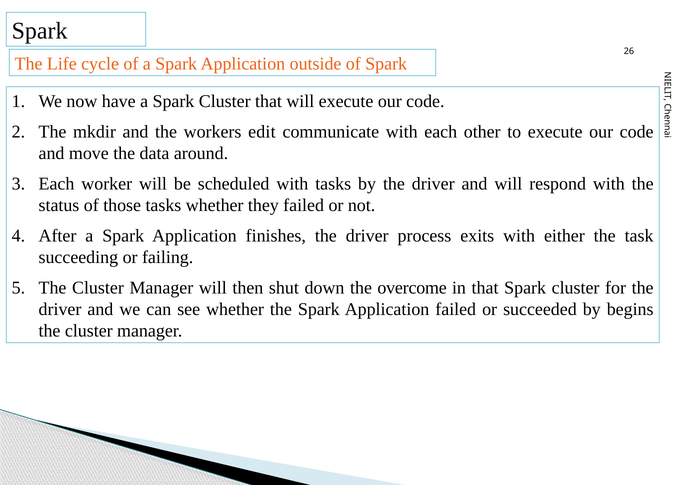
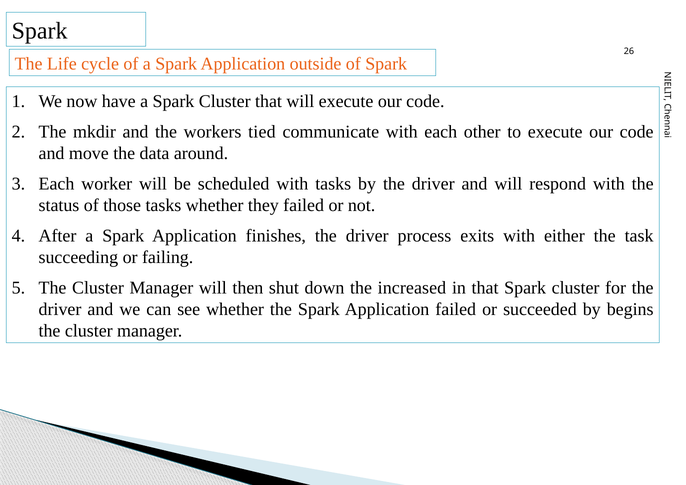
edit: edit -> tied
overcome: overcome -> increased
